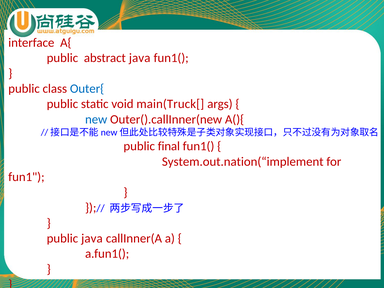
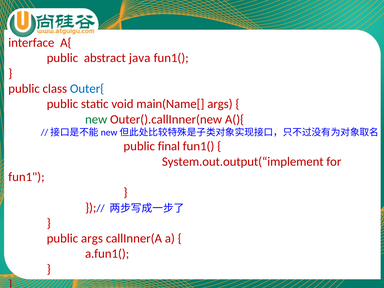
main(Truck[: main(Truck[ -> main(Name[
new colour: blue -> green
System.out.nation(“implement: System.out.nation(“implement -> System.out.output(“implement
public java: java -> args
